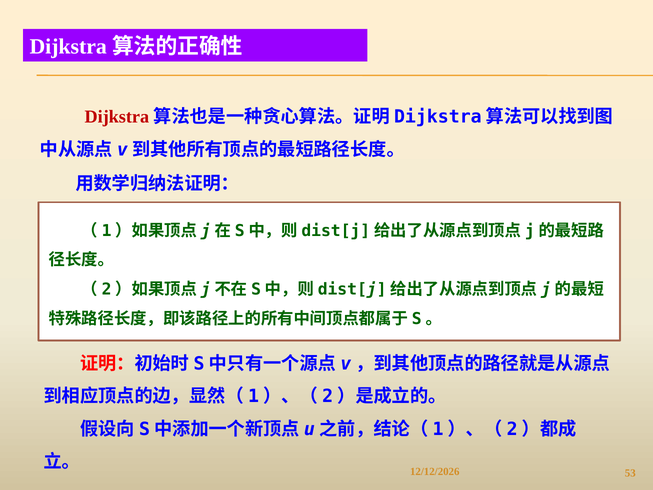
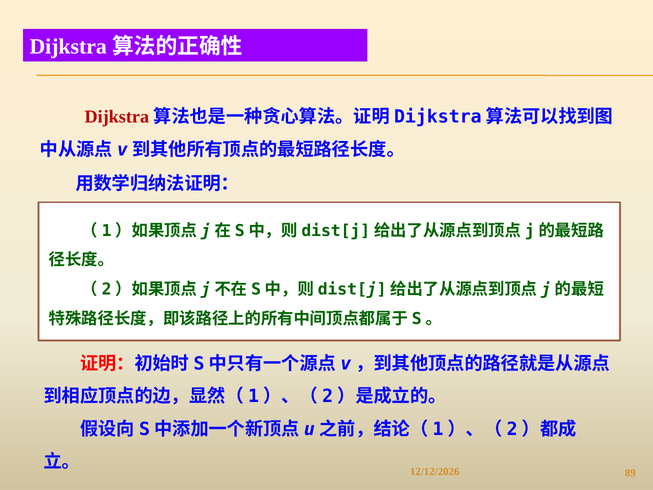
53: 53 -> 89
